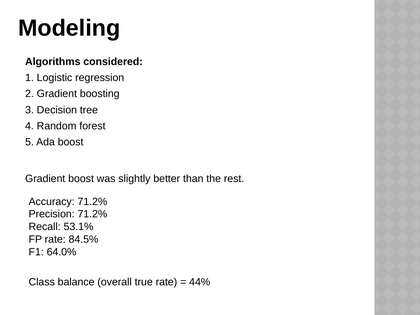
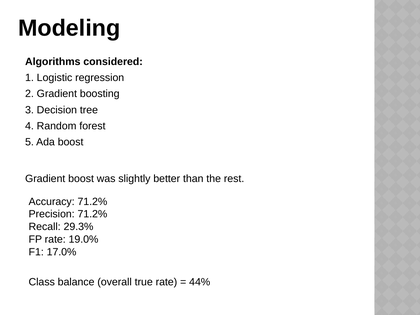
53.1%: 53.1% -> 29.3%
84.5%: 84.5% -> 19.0%
64.0%: 64.0% -> 17.0%
